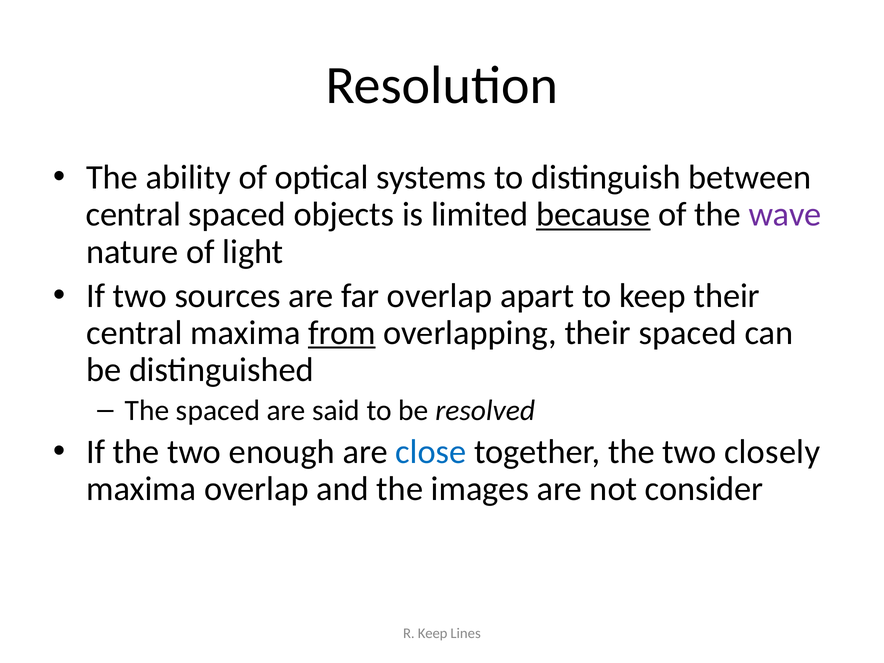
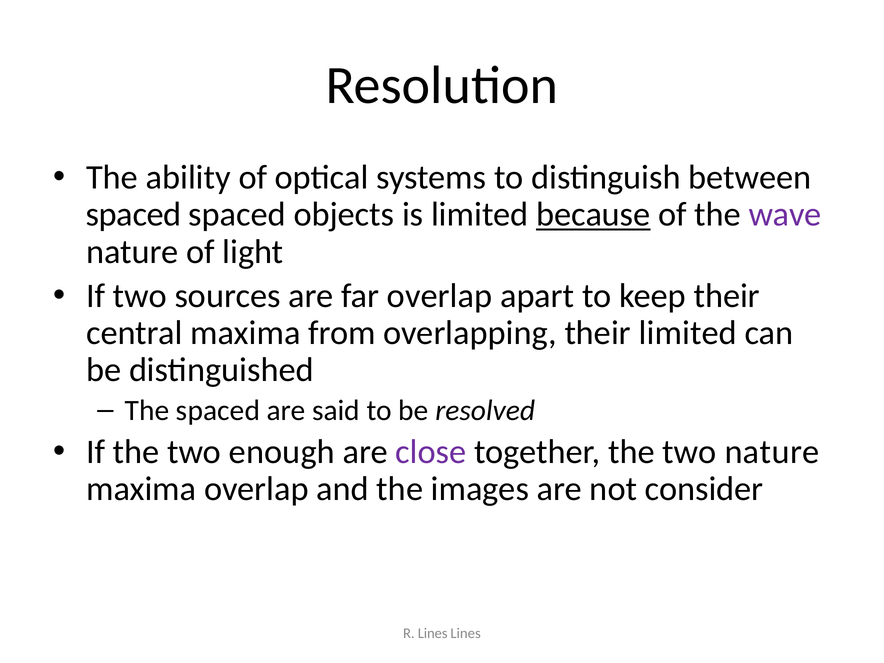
central at (134, 215): central -> spaced
from underline: present -> none
their spaced: spaced -> limited
close colour: blue -> purple
two closely: closely -> nature
R Keep: Keep -> Lines
